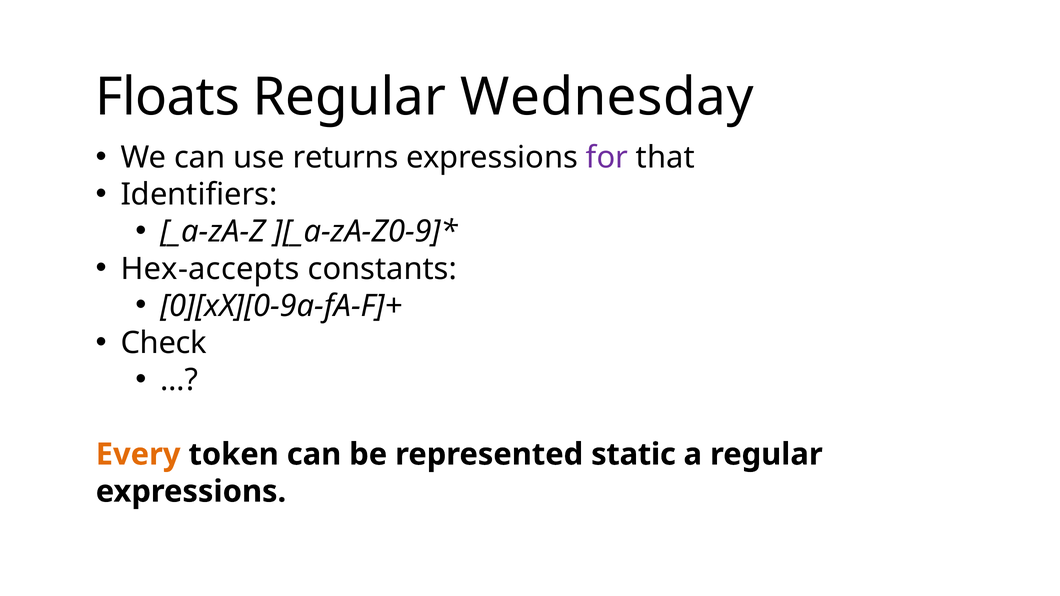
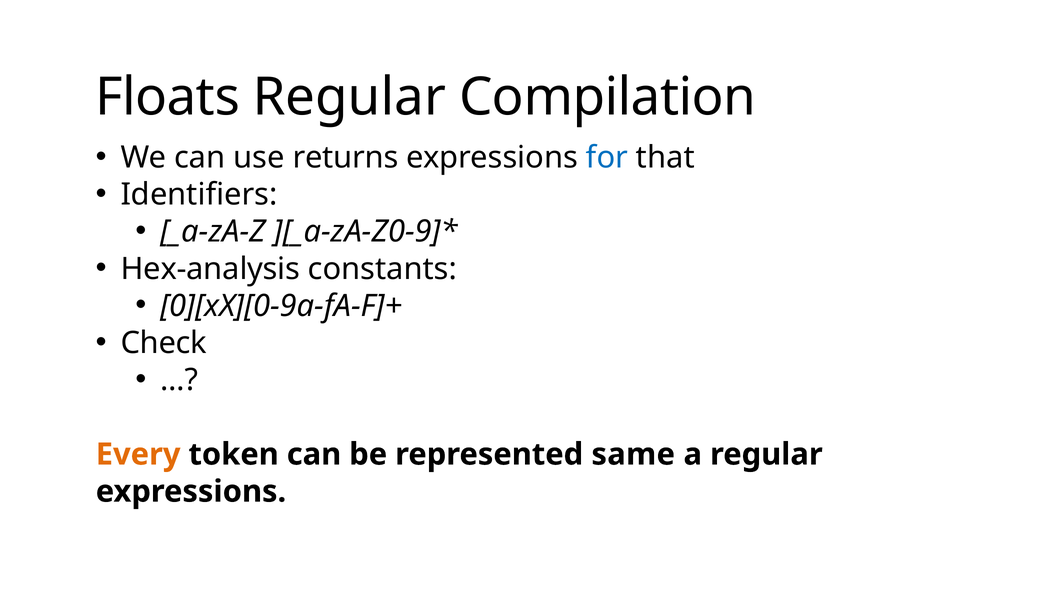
Wednesday: Wednesday -> Compilation
for colour: purple -> blue
Hex-accepts: Hex-accepts -> Hex-analysis
static: static -> same
